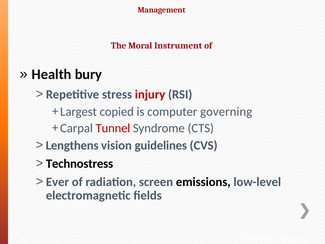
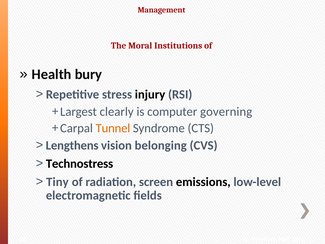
Instrument: Instrument -> Institutions
injury colour: red -> black
copied: copied -> clearly
Tunnel colour: red -> orange
guidelines: guidelines -> belonging
Ever: Ever -> Tiny
